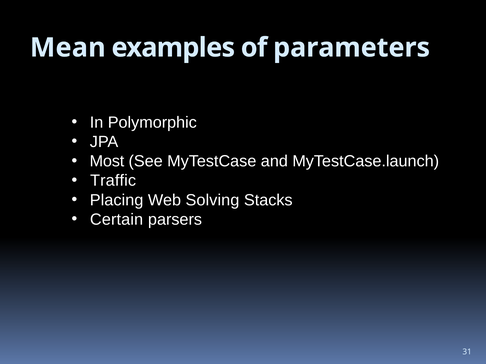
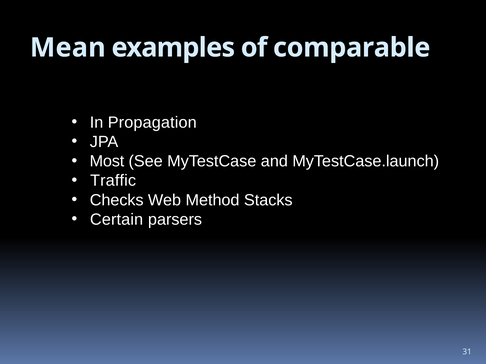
parameters: parameters -> comparable
Polymorphic: Polymorphic -> Propagation
Placing: Placing -> Checks
Solving: Solving -> Method
